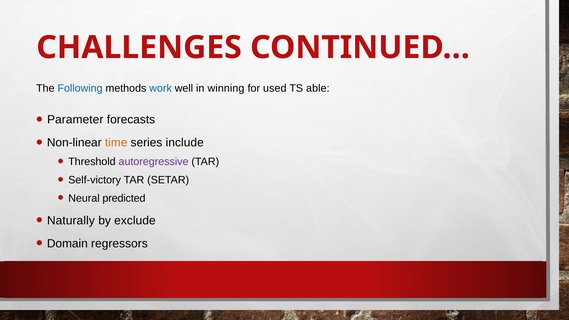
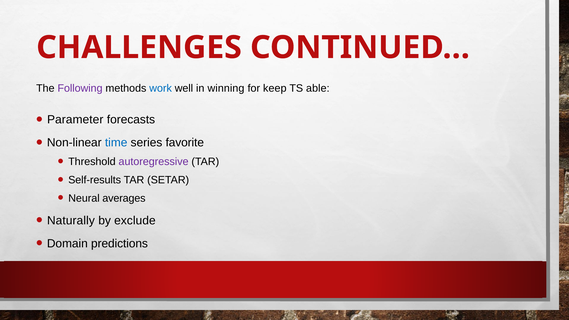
Following colour: blue -> purple
used: used -> keep
time colour: orange -> blue
include: include -> favorite
Self-victory: Self-victory -> Self-results
predicted: predicted -> averages
regressors: regressors -> predictions
